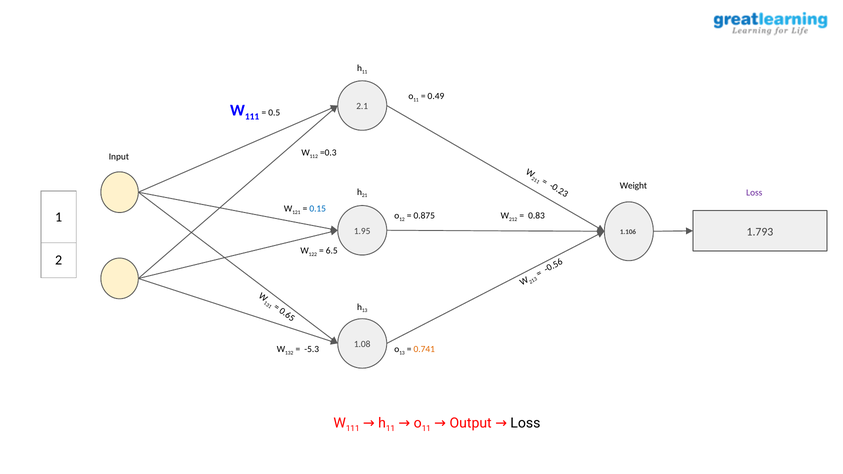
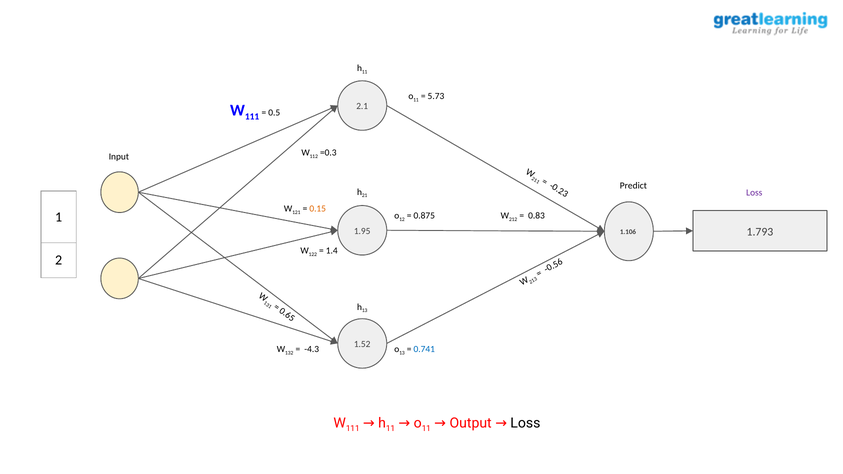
0.49: 0.49 -> 5.73
Weight: Weight -> Predict
0.15 colour: blue -> orange
6.5: 6.5 -> 1.4
1.08: 1.08 -> 1.52
-5.3: -5.3 -> -4.3
0.741 colour: orange -> blue
